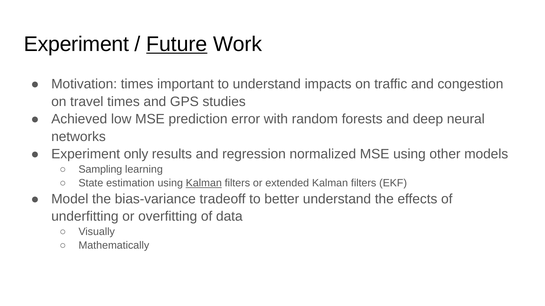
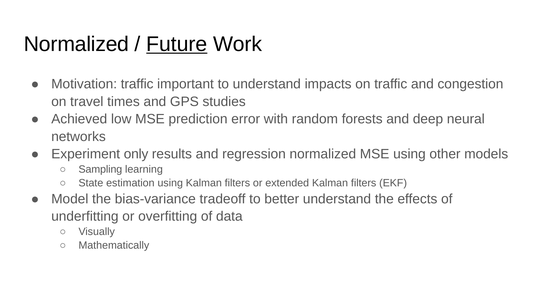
Experiment at (76, 44): Experiment -> Normalized
Motivation times: times -> traffic
Kalman at (204, 183) underline: present -> none
